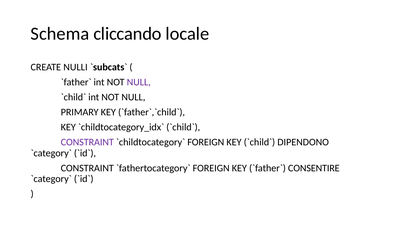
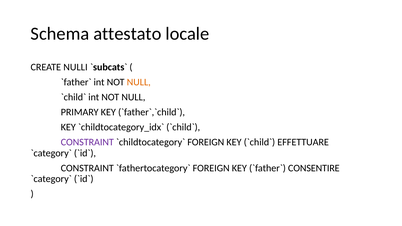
cliccando: cliccando -> attestato
NULL at (139, 82) colour: purple -> orange
DIPENDONO: DIPENDONO -> EFFETTUARE
